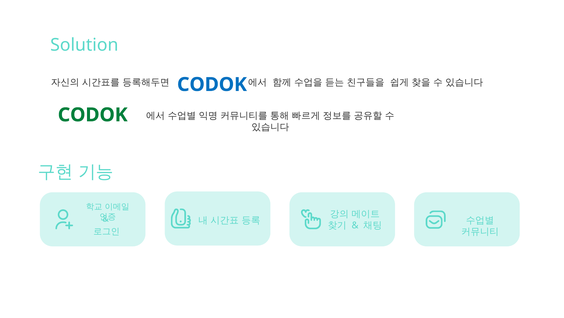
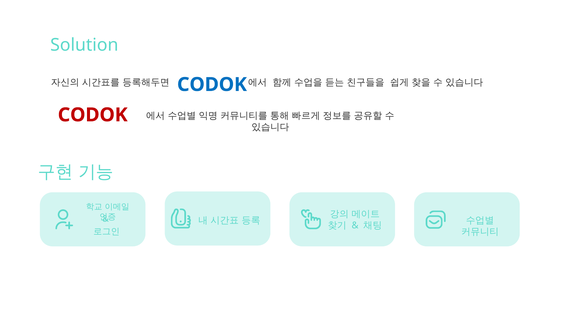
CODOK at (93, 115) colour: green -> red
